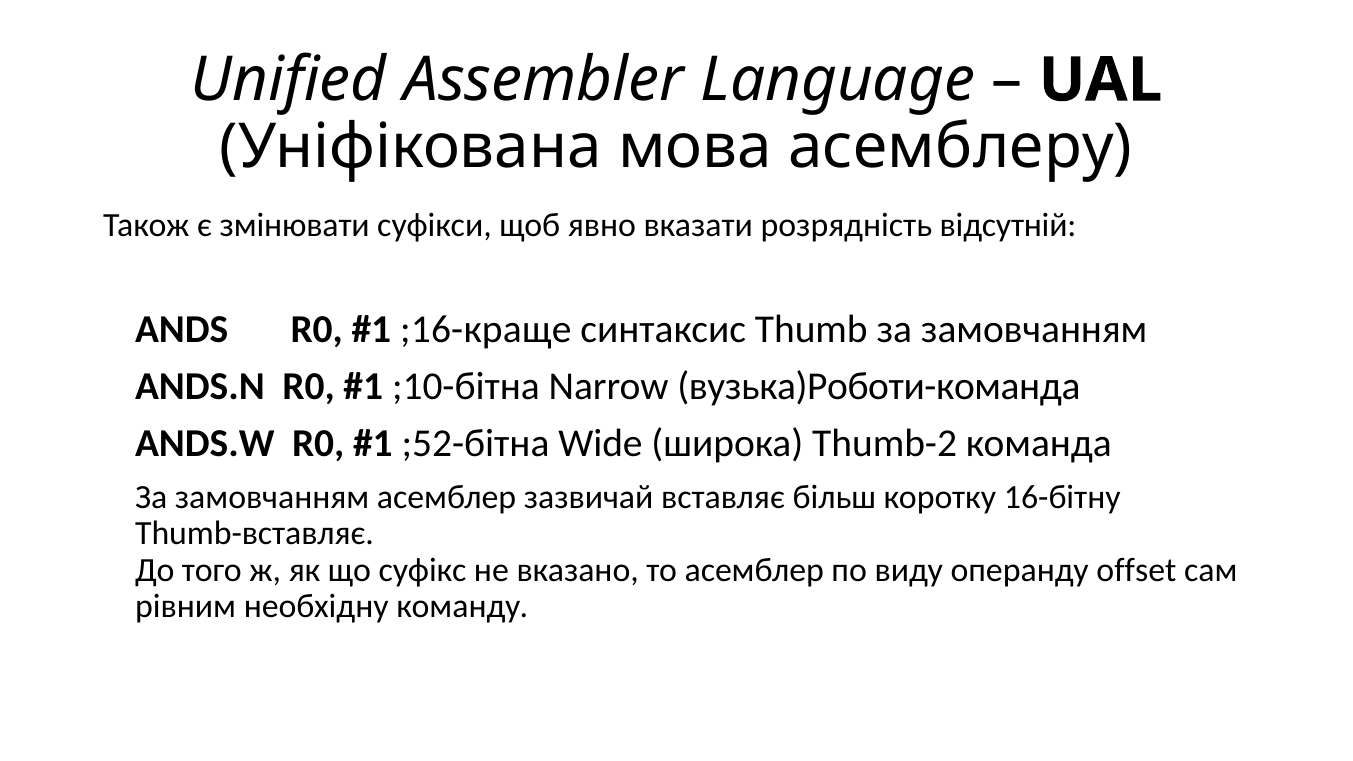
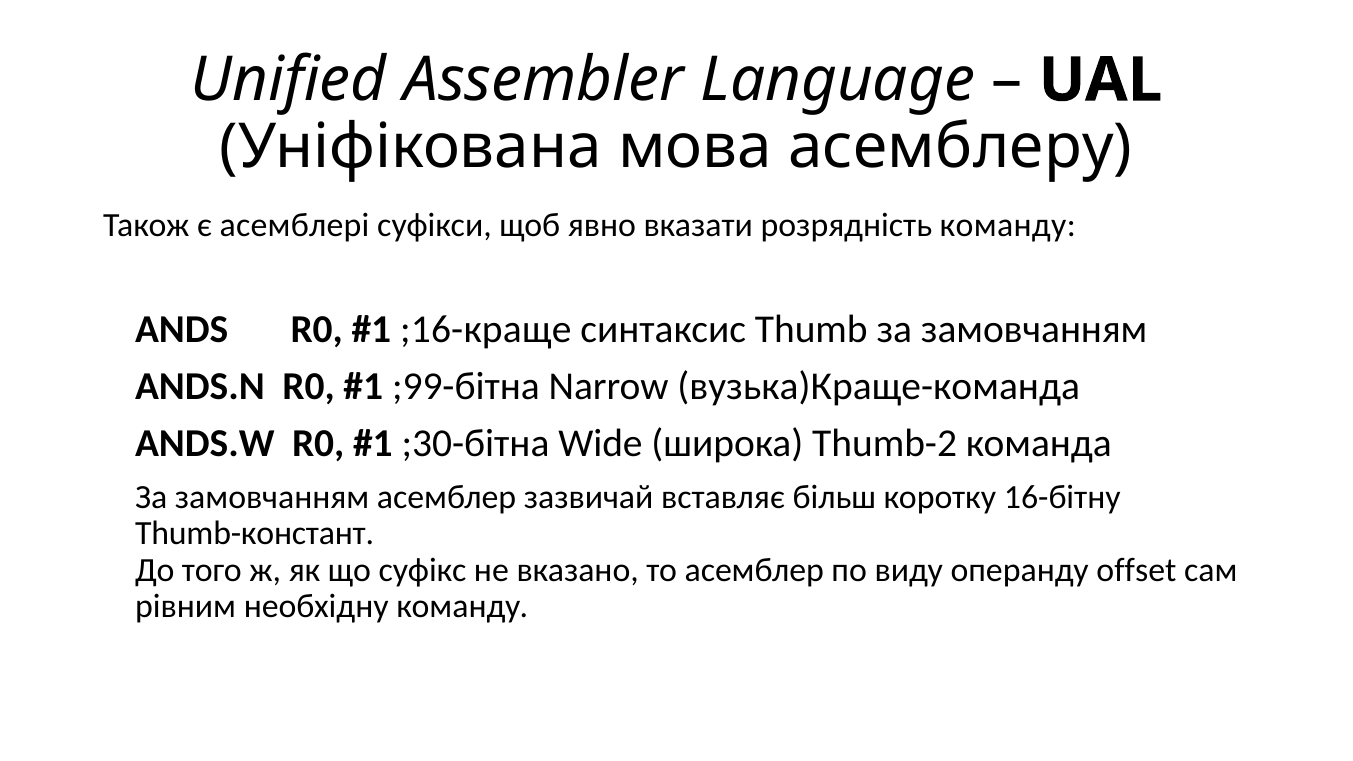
змінювати: змінювати -> асемблері
розрядність відсутній: відсутній -> команду
;10-бітна: ;10-бітна -> ;99-бітна
вузька)Роботи-команда: вузька)Роботи-команда -> вузька)Краще-команда
;52-бітна: ;52-бітна -> ;30-бітна
Thumb-вставляє: Thumb-вставляє -> Thumb-констант
